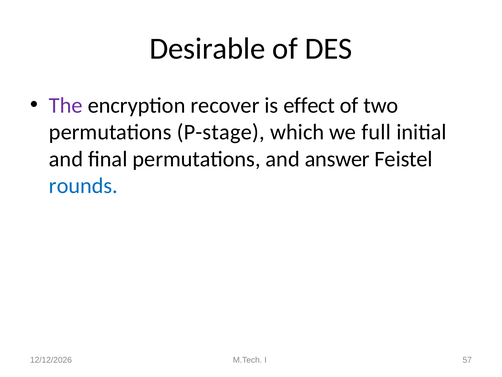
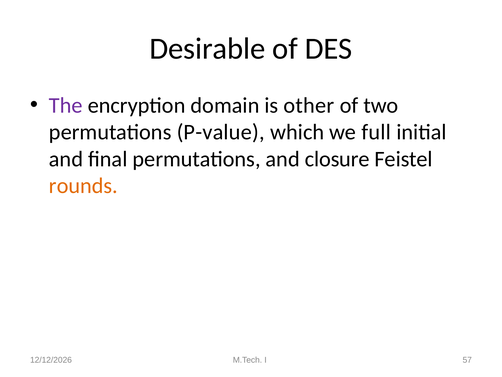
recover: recover -> domain
effect: effect -> other
P-stage: P-stage -> P-value
answer: answer -> closure
rounds colour: blue -> orange
